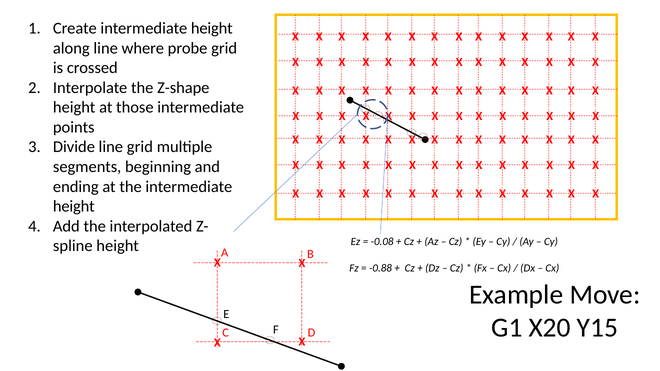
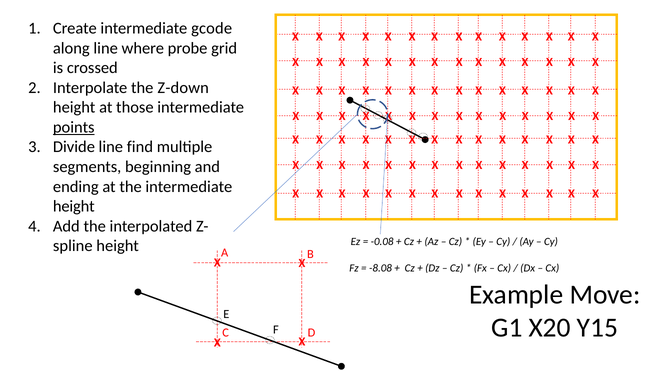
Create intermediate height: height -> gcode
Z-shape: Z-shape -> Z-down
points underline: none -> present
line grid: grid -> find
-0.88: -0.88 -> -8.08
